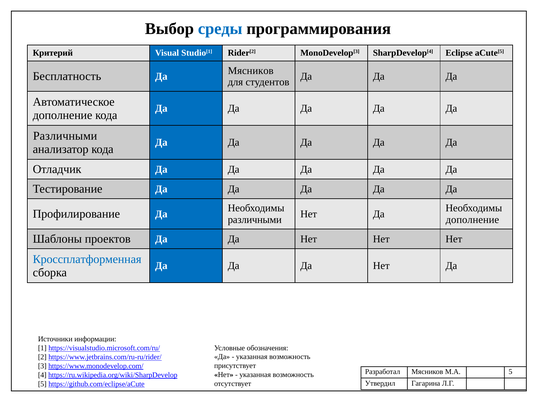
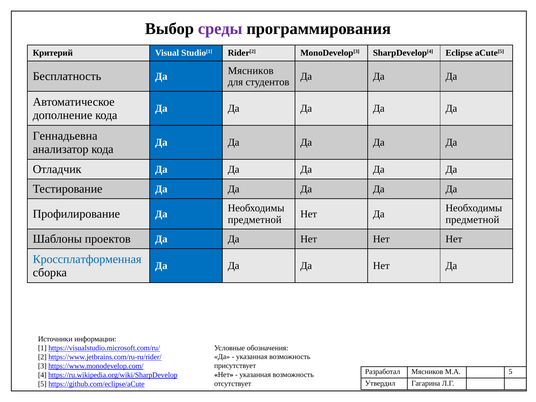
среды colour: blue -> purple
Различными at (65, 136): Различными -> Геннадьевна
различными at (255, 220): различными -> предметной
дополнение at (472, 220): дополнение -> предметной
